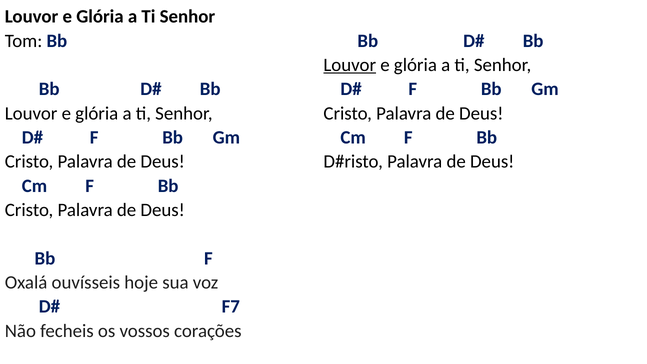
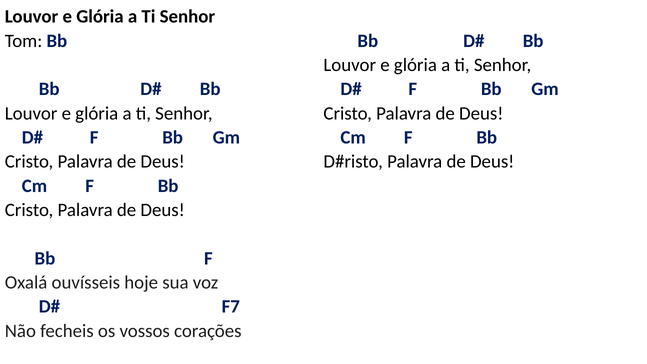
Louvor at (350, 65) underline: present -> none
